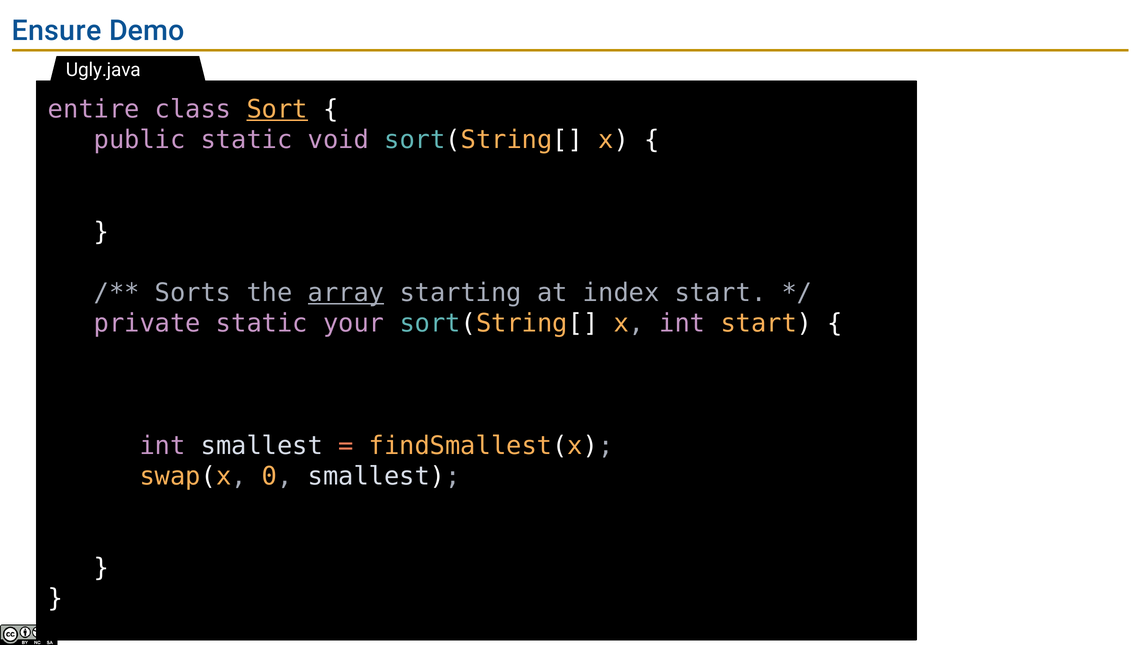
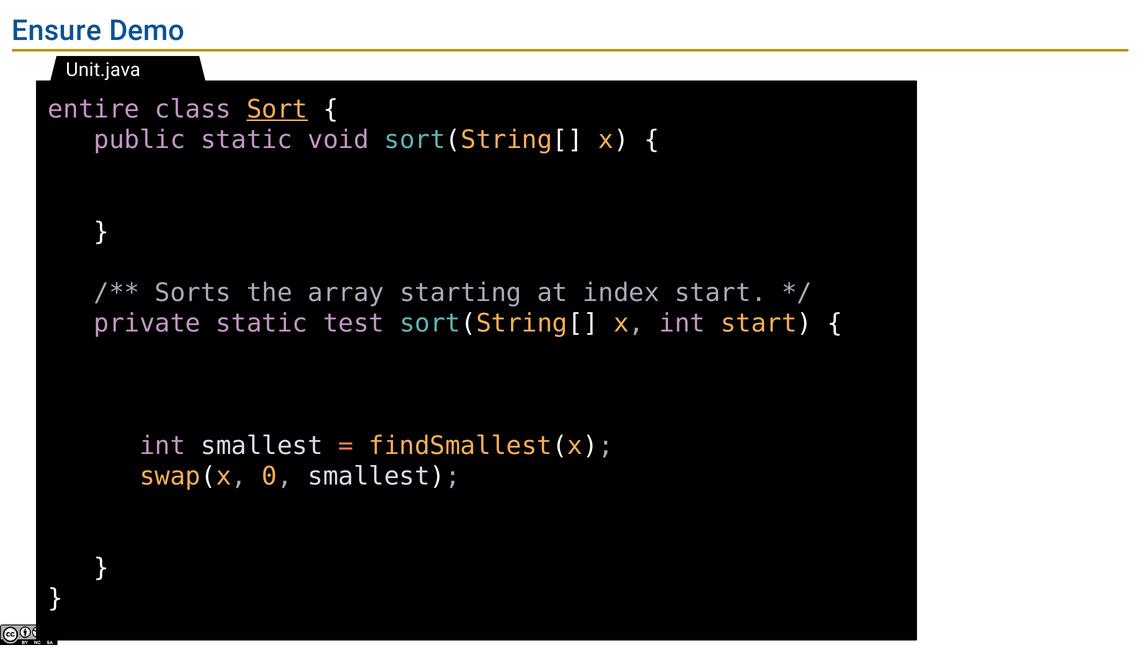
Ugly.java: Ugly.java -> Unit.java
array underline: present -> none
your: your -> test
